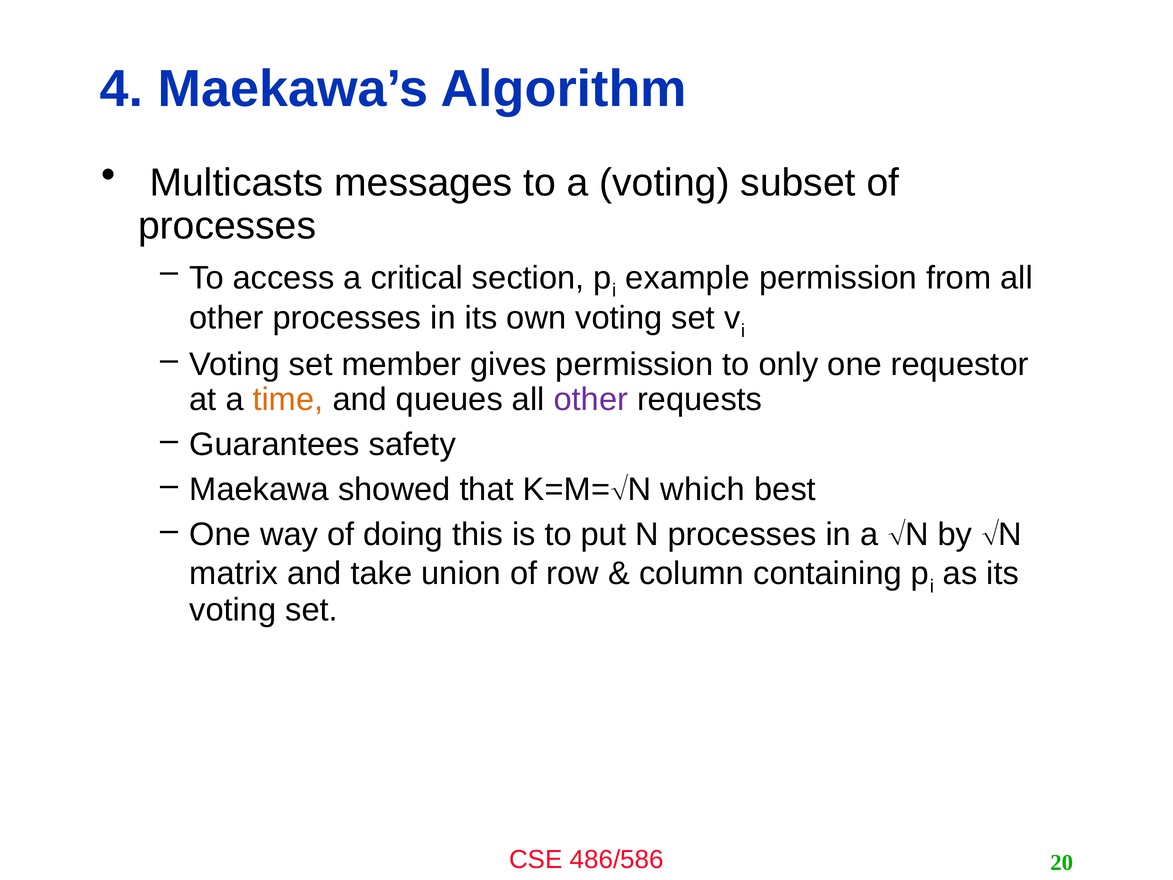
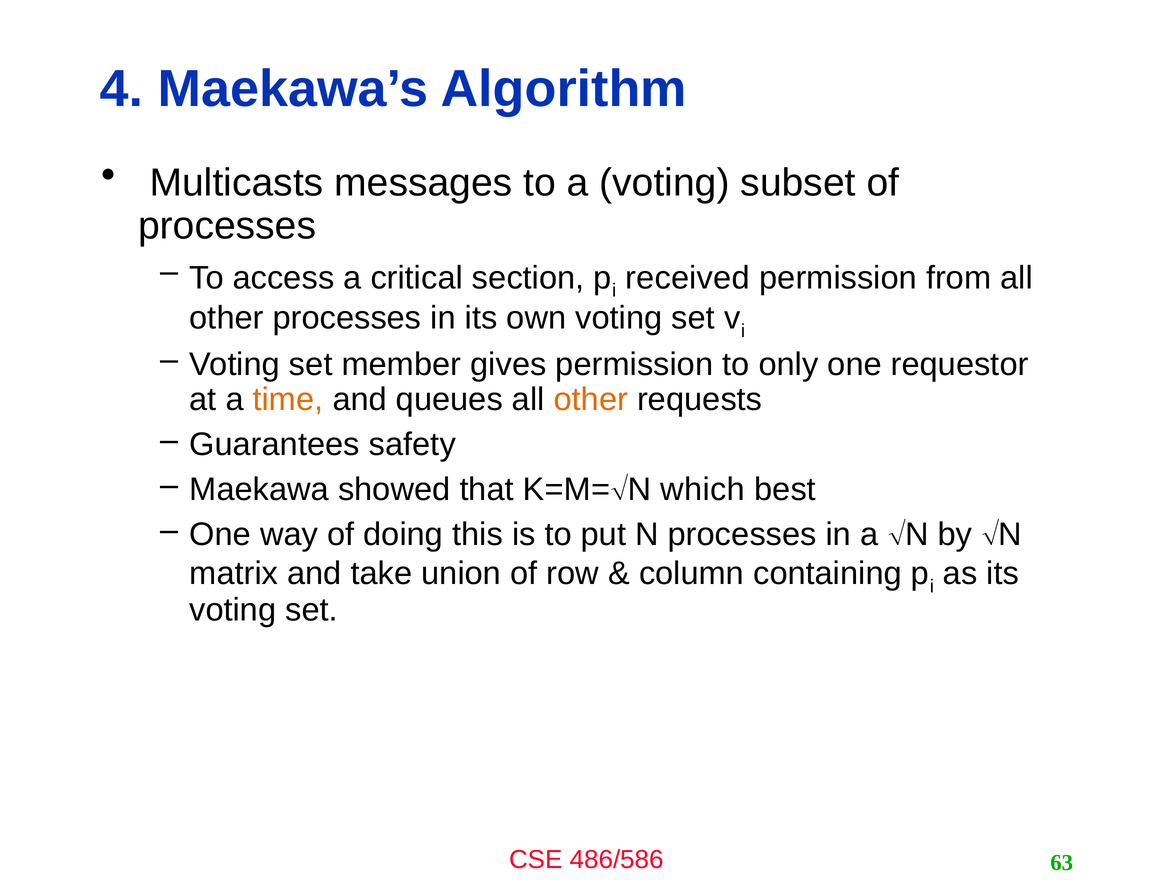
example: example -> received
other at (591, 399) colour: purple -> orange
20: 20 -> 63
